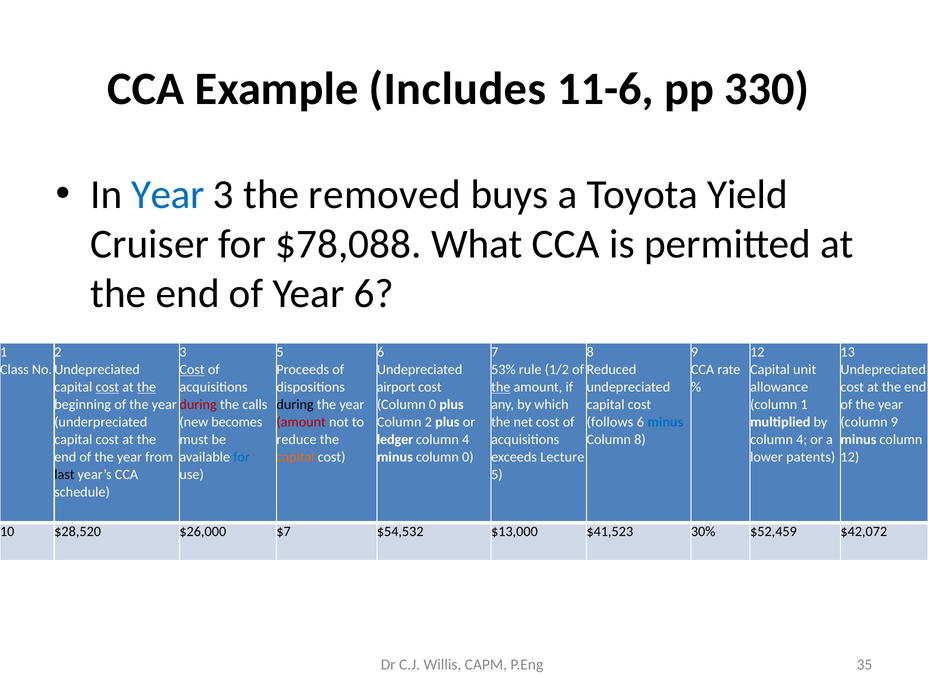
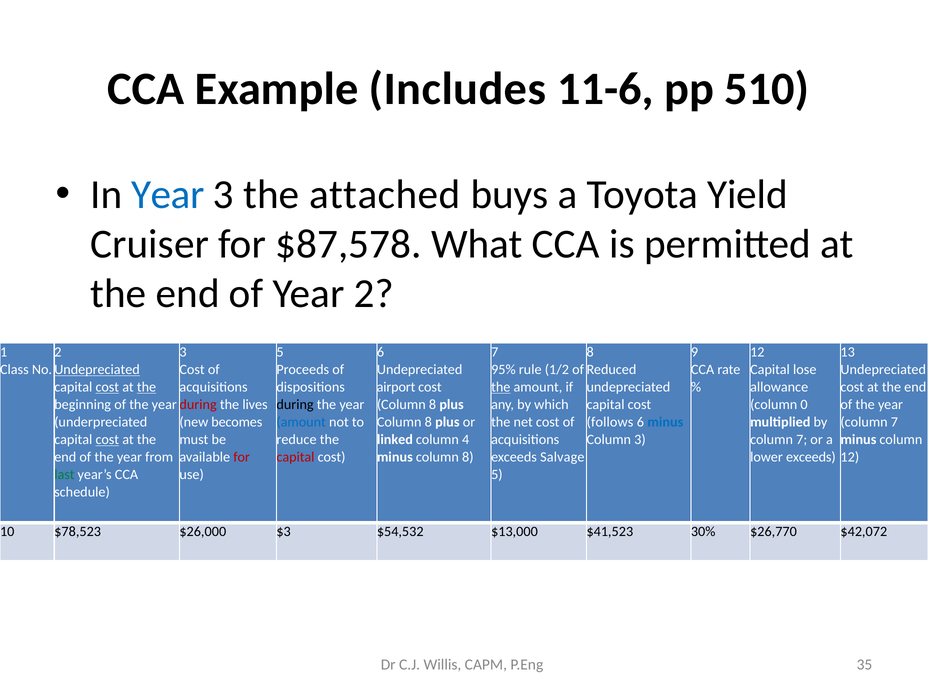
330: 330 -> 510
removed: removed -> attached
$78,088: $78,088 -> $87,578
Year 6: 6 -> 2
Undepreciated at (97, 370) underline: none -> present
Cost at (192, 370) underline: present -> none
53%: 53% -> 95%
unit: unit -> lose
calls: calls -> lives
0 at (433, 405): 0 -> 8
column 1: 1 -> 0
amount at (301, 422) colour: red -> blue
2 at (428, 422): 2 -> 8
9 at (894, 422): 9 -> 7
cost at (107, 440) underline: none -> present
ledger: ledger -> linked
Column 8: 8 -> 3
4 at (802, 440): 4 -> 7
for at (242, 457) colour: blue -> red
capital at (295, 457) colour: orange -> red
minus column 0: 0 -> 8
Lecture: Lecture -> Salvage
lower patents: patents -> exceeds
last colour: black -> green
$28,520: $28,520 -> $78,523
$7: $7 -> $3
$52,459: $52,459 -> $26,770
